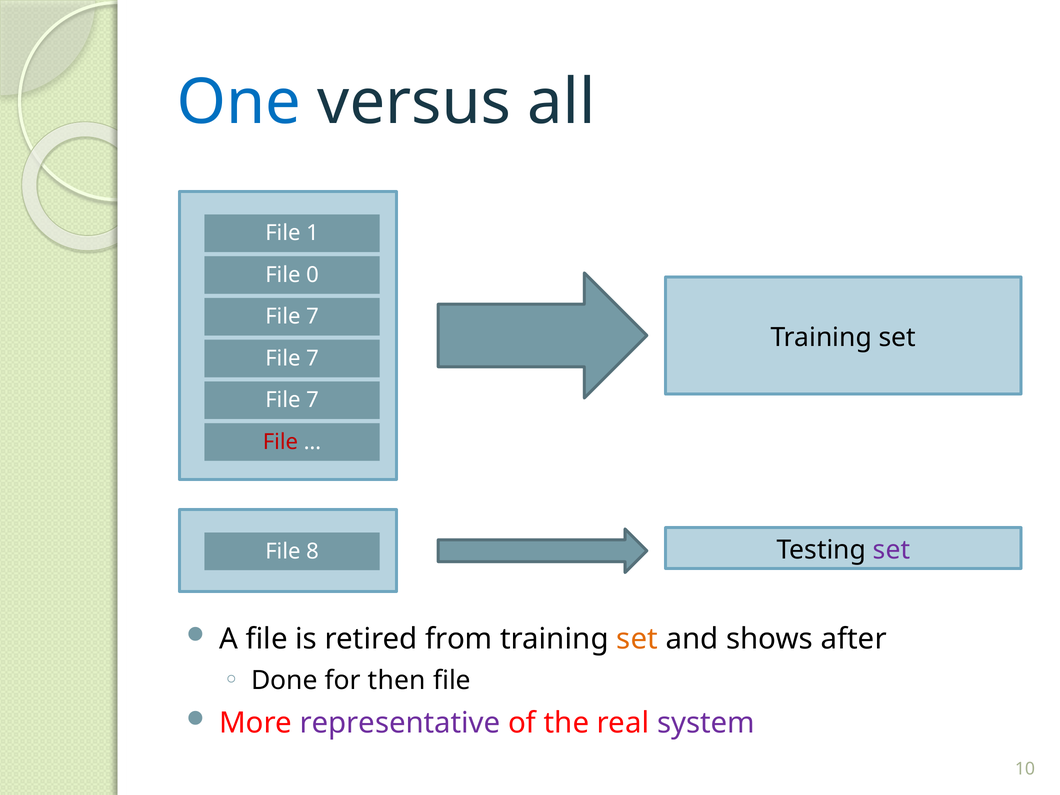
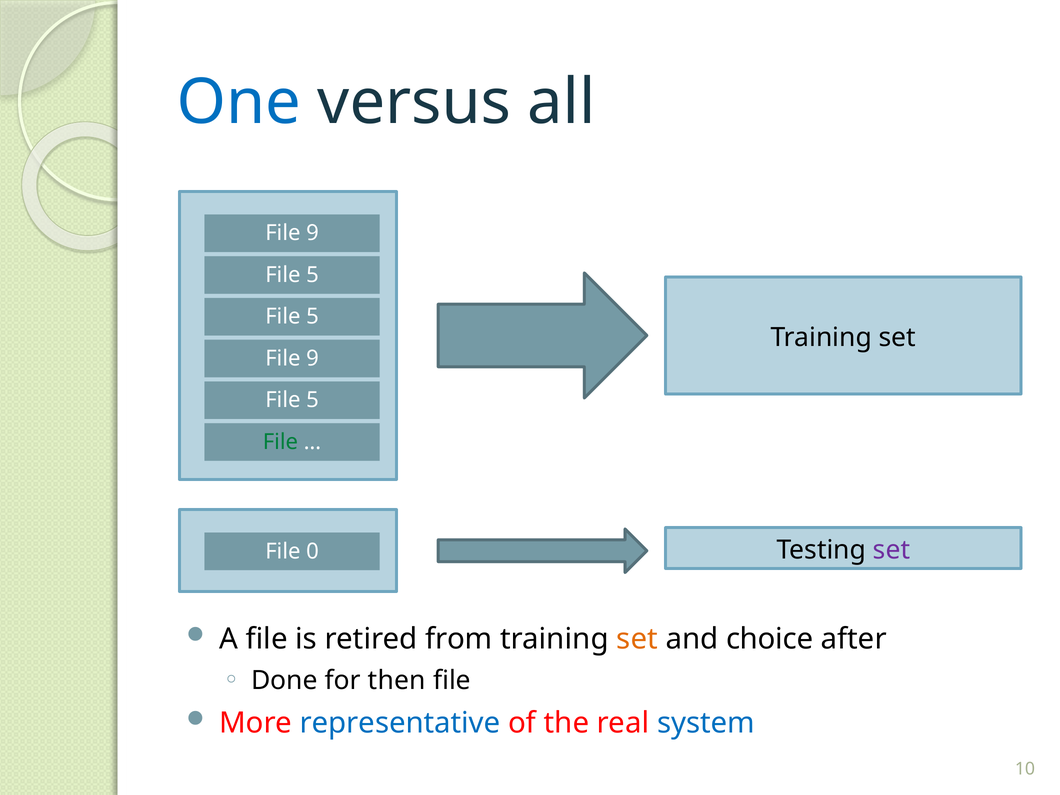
1 at (312, 233): 1 -> 9
0 at (312, 275): 0 -> 5
7 at (312, 317): 7 -> 5
7 at (312, 358): 7 -> 9
7 at (312, 400): 7 -> 5
File at (280, 442) colour: red -> green
8: 8 -> 0
shows: shows -> choice
representative colour: purple -> blue
system colour: purple -> blue
